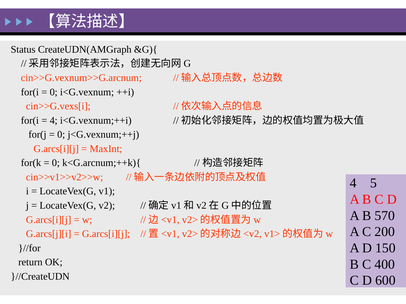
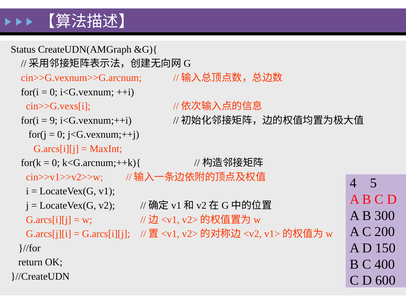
4 at (54, 121): 4 -> 9
570: 570 -> 300
